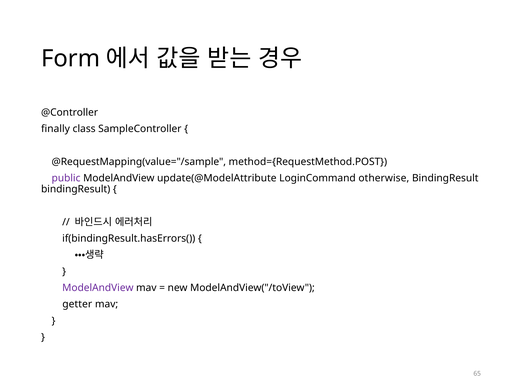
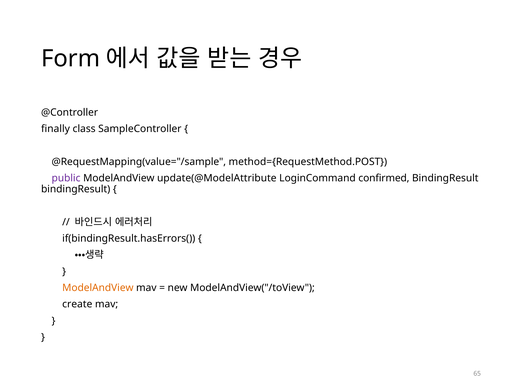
otherwise: otherwise -> confirmed
ModelAndView at (98, 287) colour: purple -> orange
getter: getter -> create
